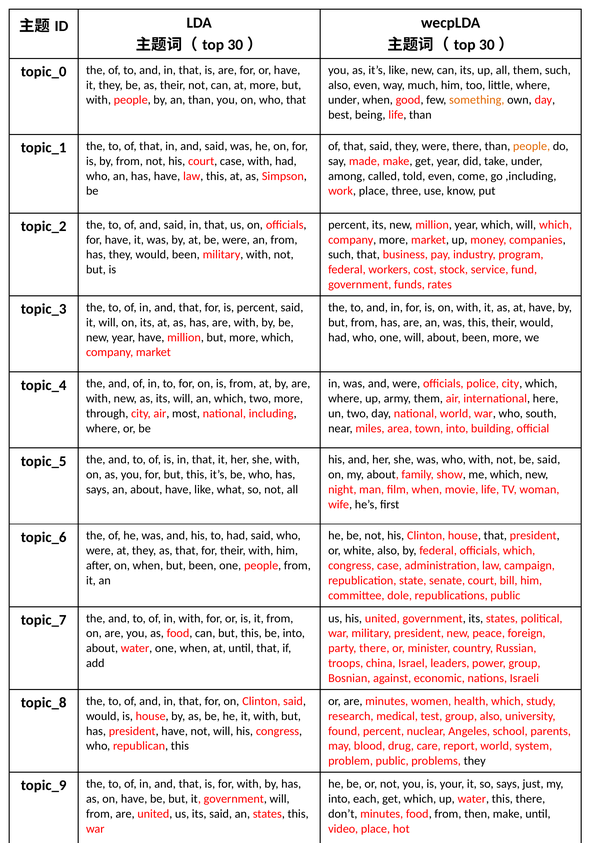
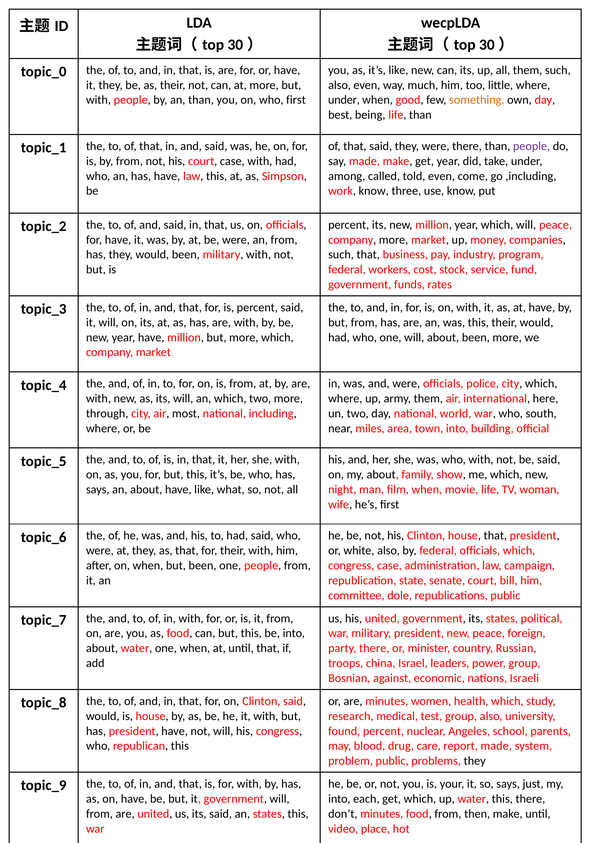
who that: that -> first
people at (532, 146) colour: orange -> purple
work place: place -> know
will which: which -> peace
report world: world -> made
